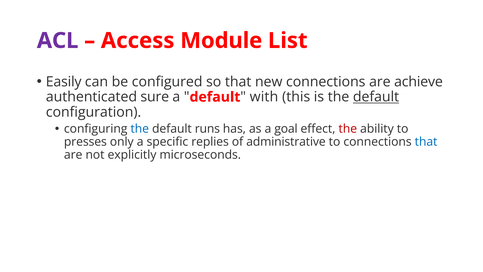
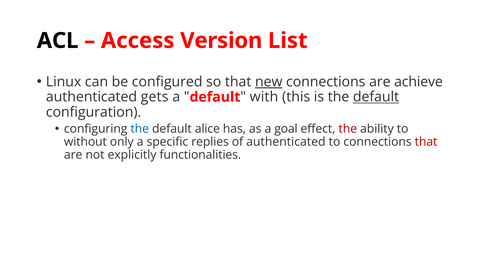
ACL colour: purple -> black
Module: Module -> Version
Easily: Easily -> Linux
new underline: none -> present
sure: sure -> gets
runs: runs -> alice
presses: presses -> without
of administrative: administrative -> authenticated
that at (426, 142) colour: blue -> red
microseconds: microseconds -> functionalities
